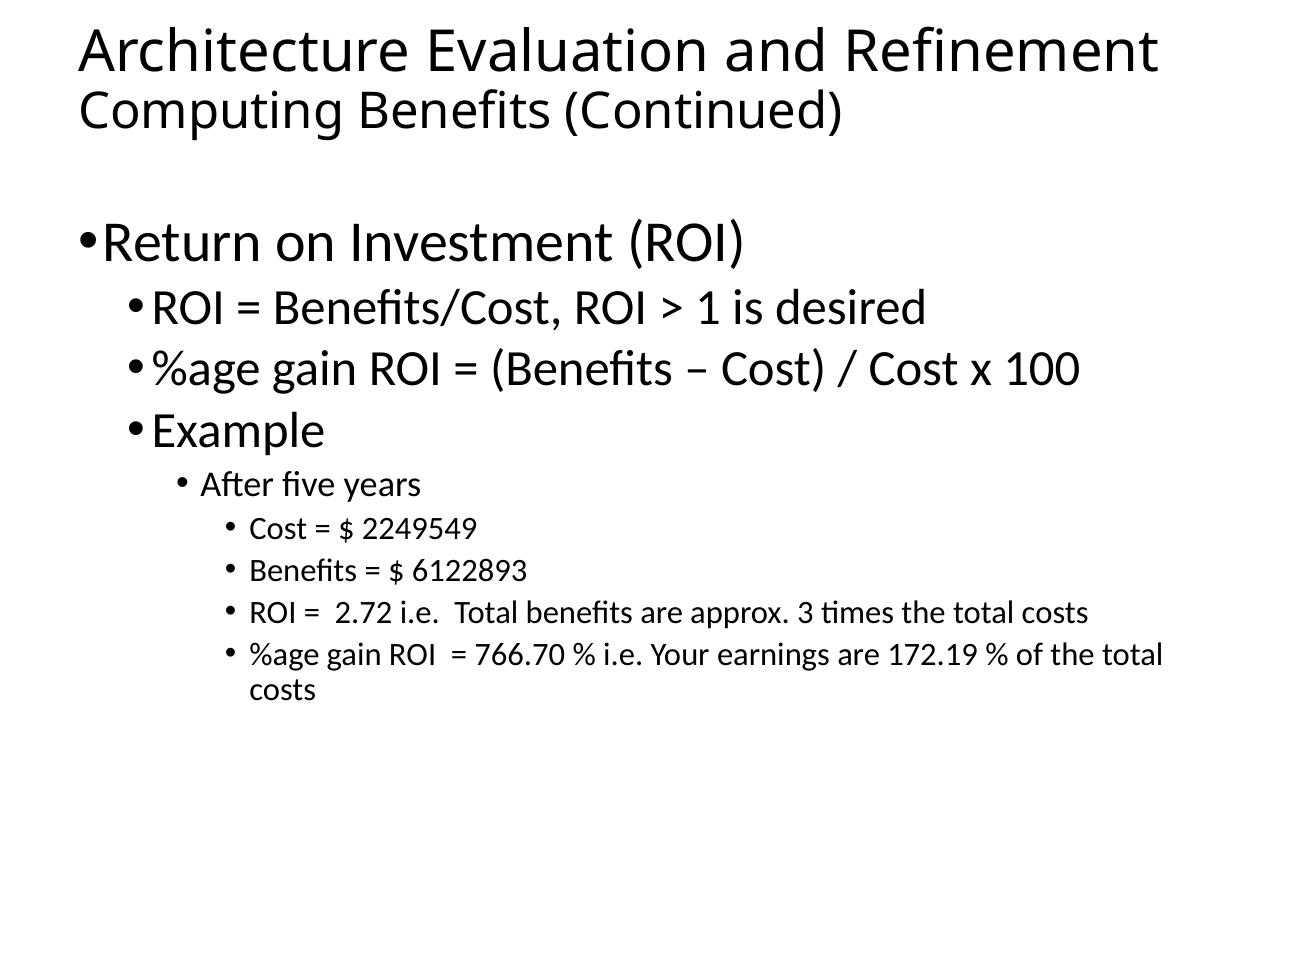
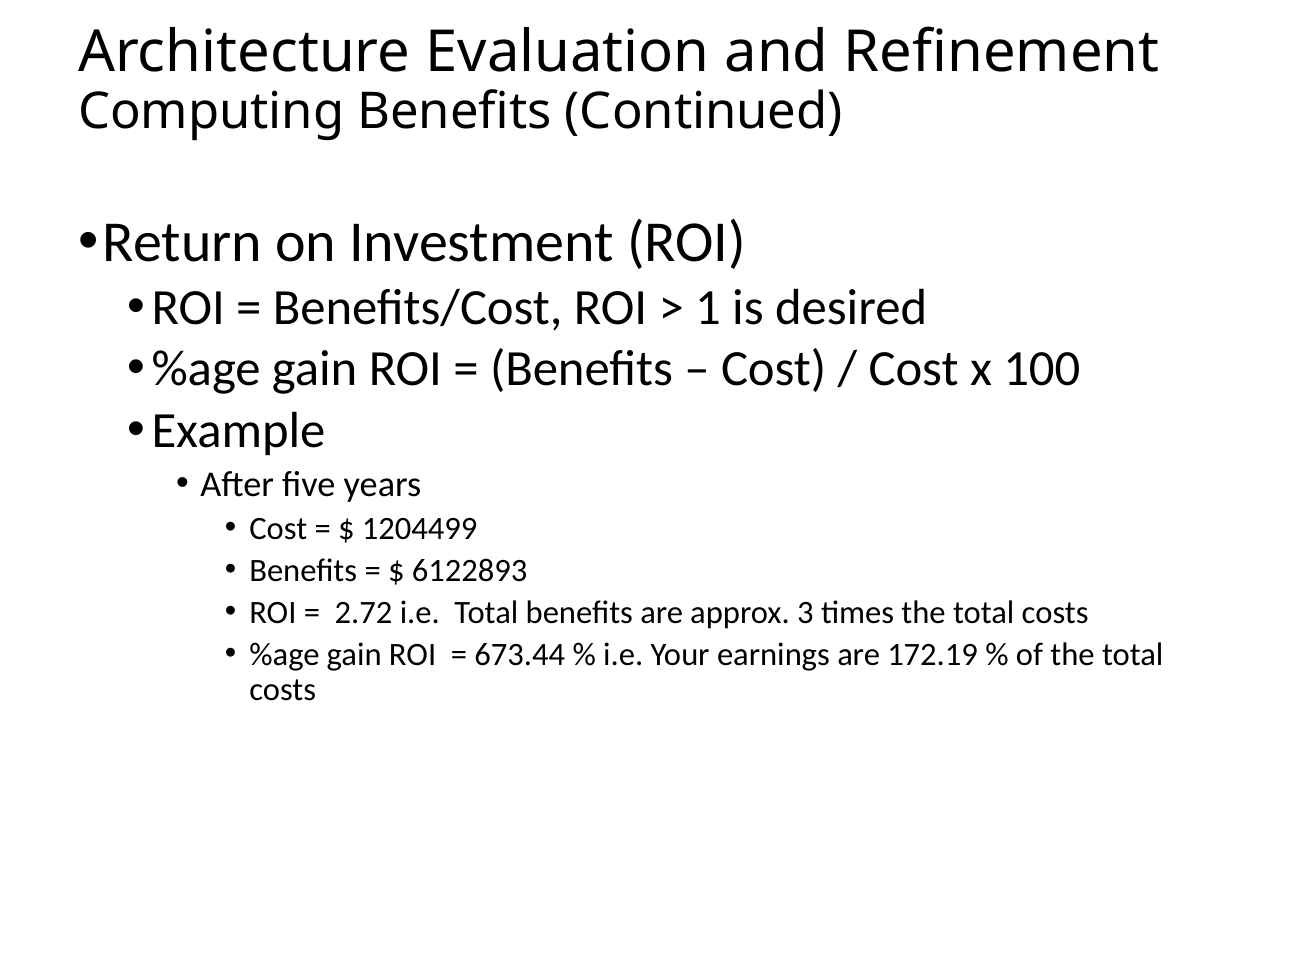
2249549: 2249549 -> 1204499
766.70: 766.70 -> 673.44
